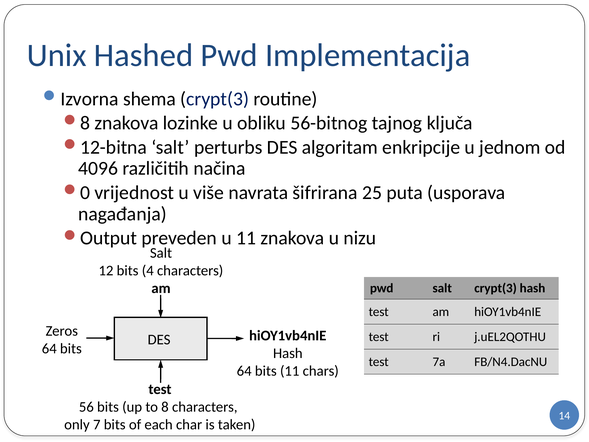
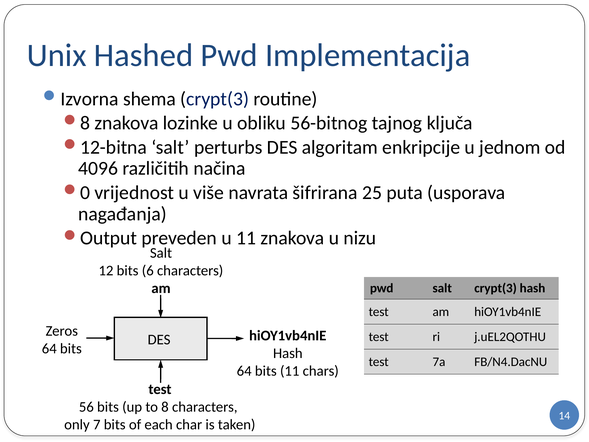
4: 4 -> 6
